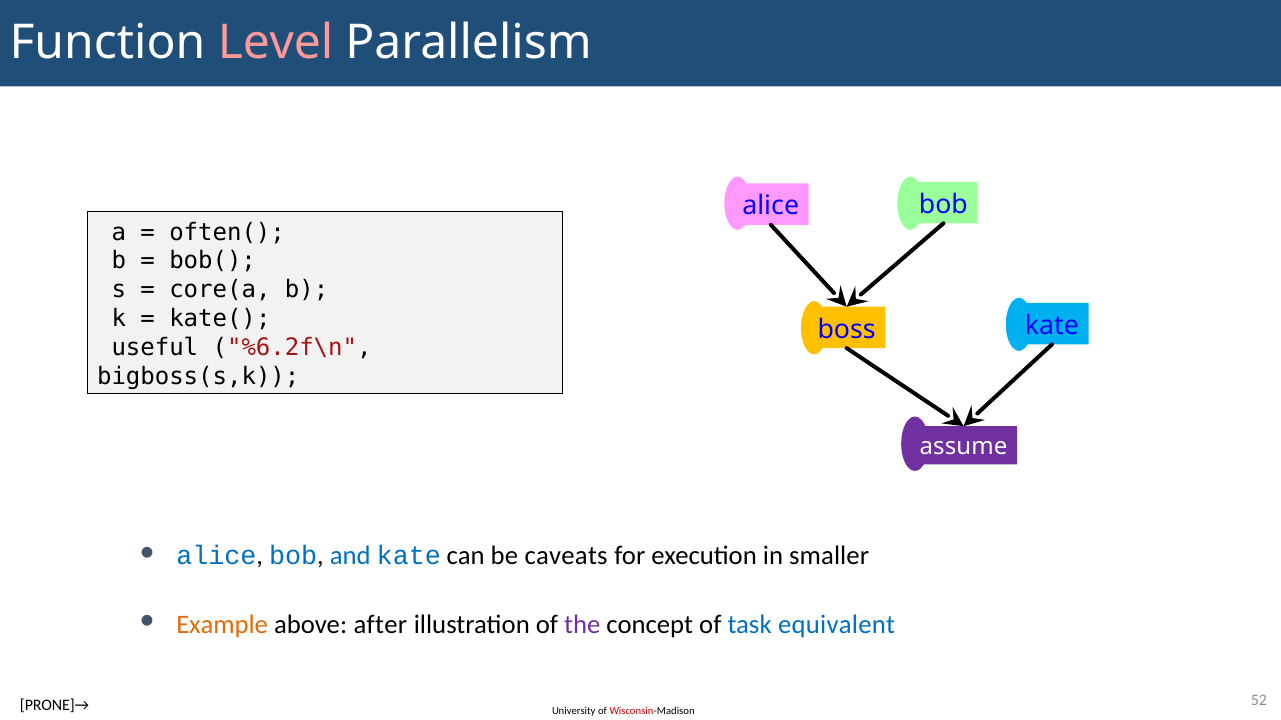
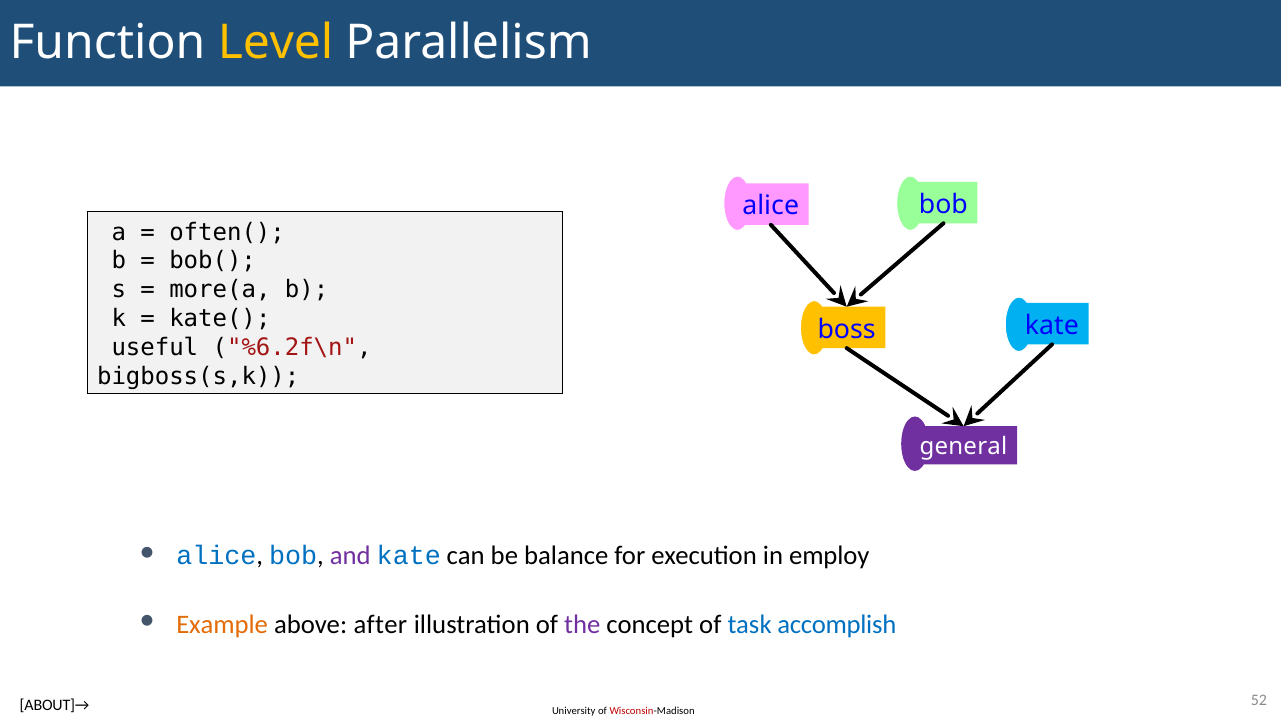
Level colour: pink -> yellow
core(a: core(a -> more(a
assume: assume -> general
and colour: blue -> purple
caveats: caveats -> balance
smaller: smaller -> employ
equivalent: equivalent -> accomplish
PRONE]→: PRONE]→ -> ABOUT]→
